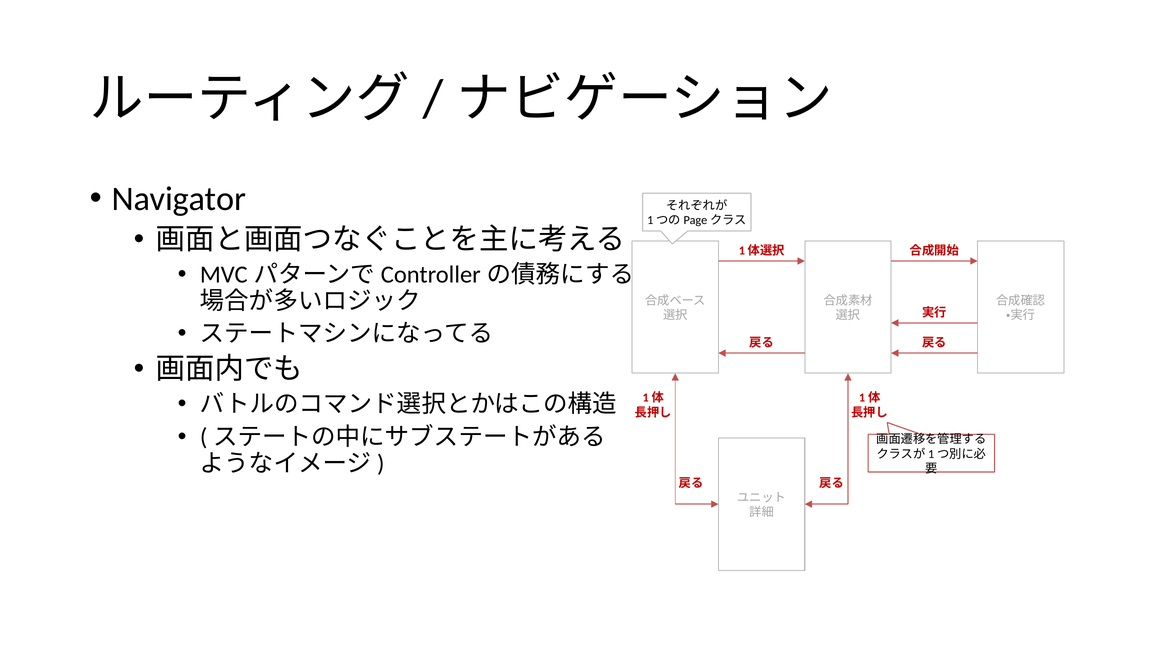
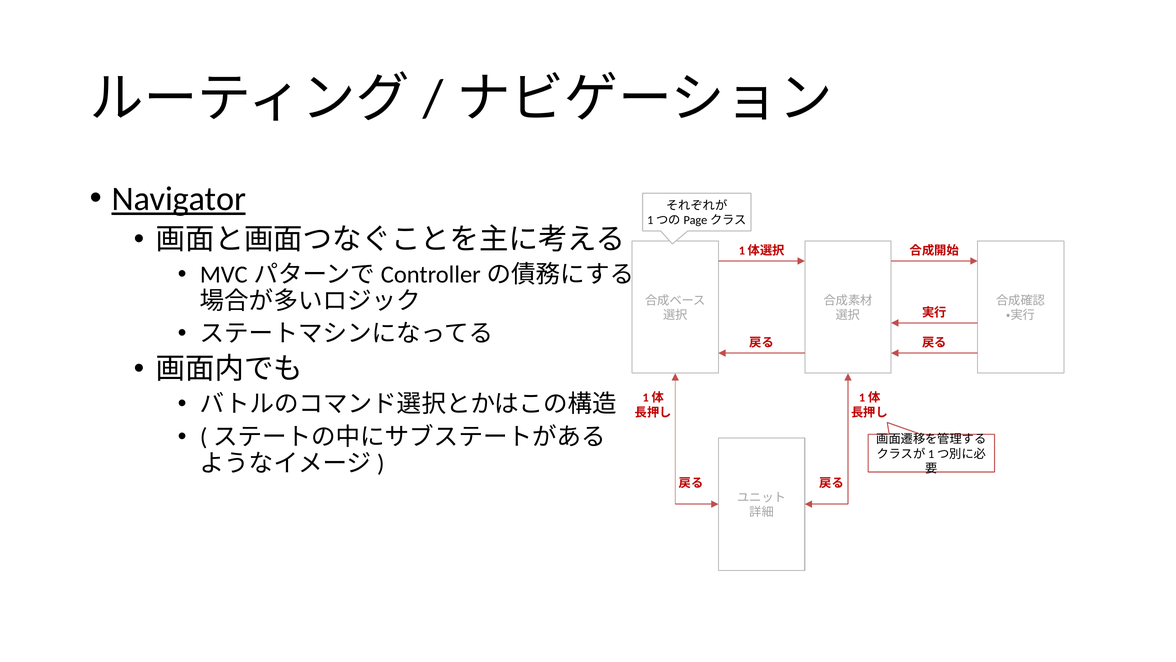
Navigator underline: none -> present
